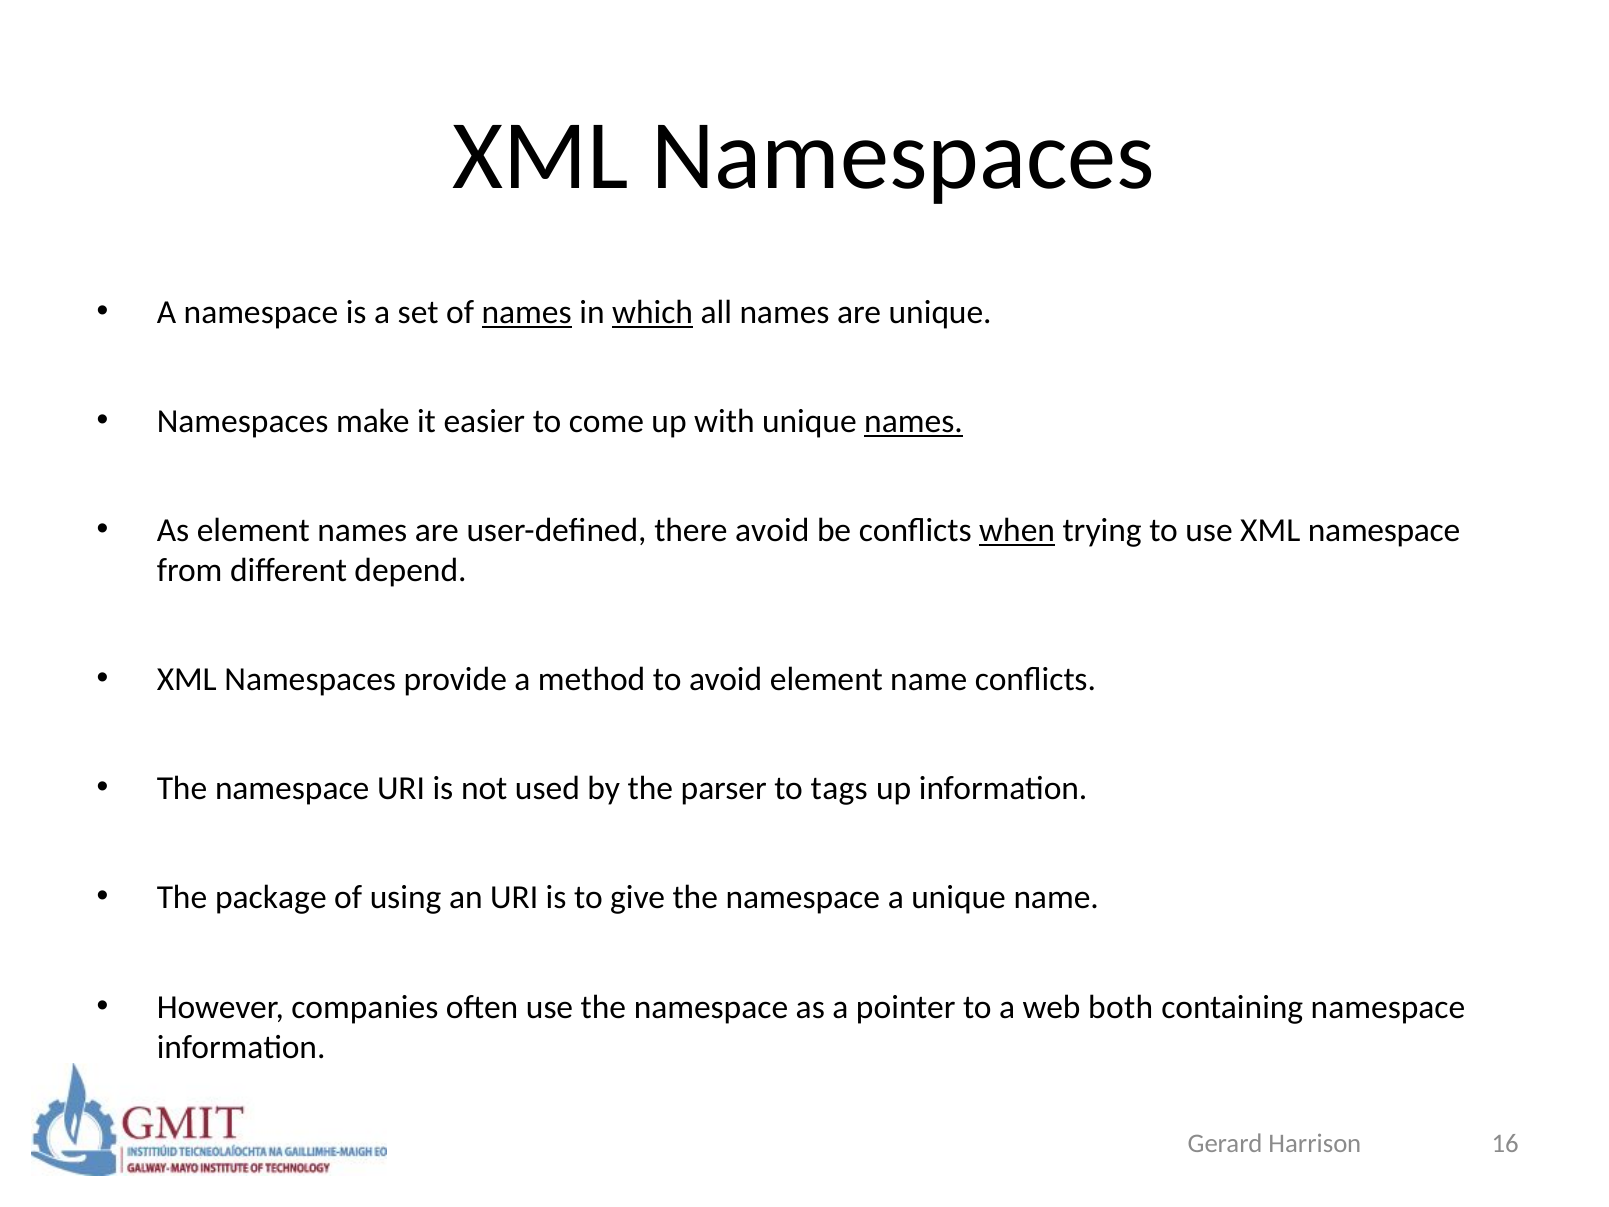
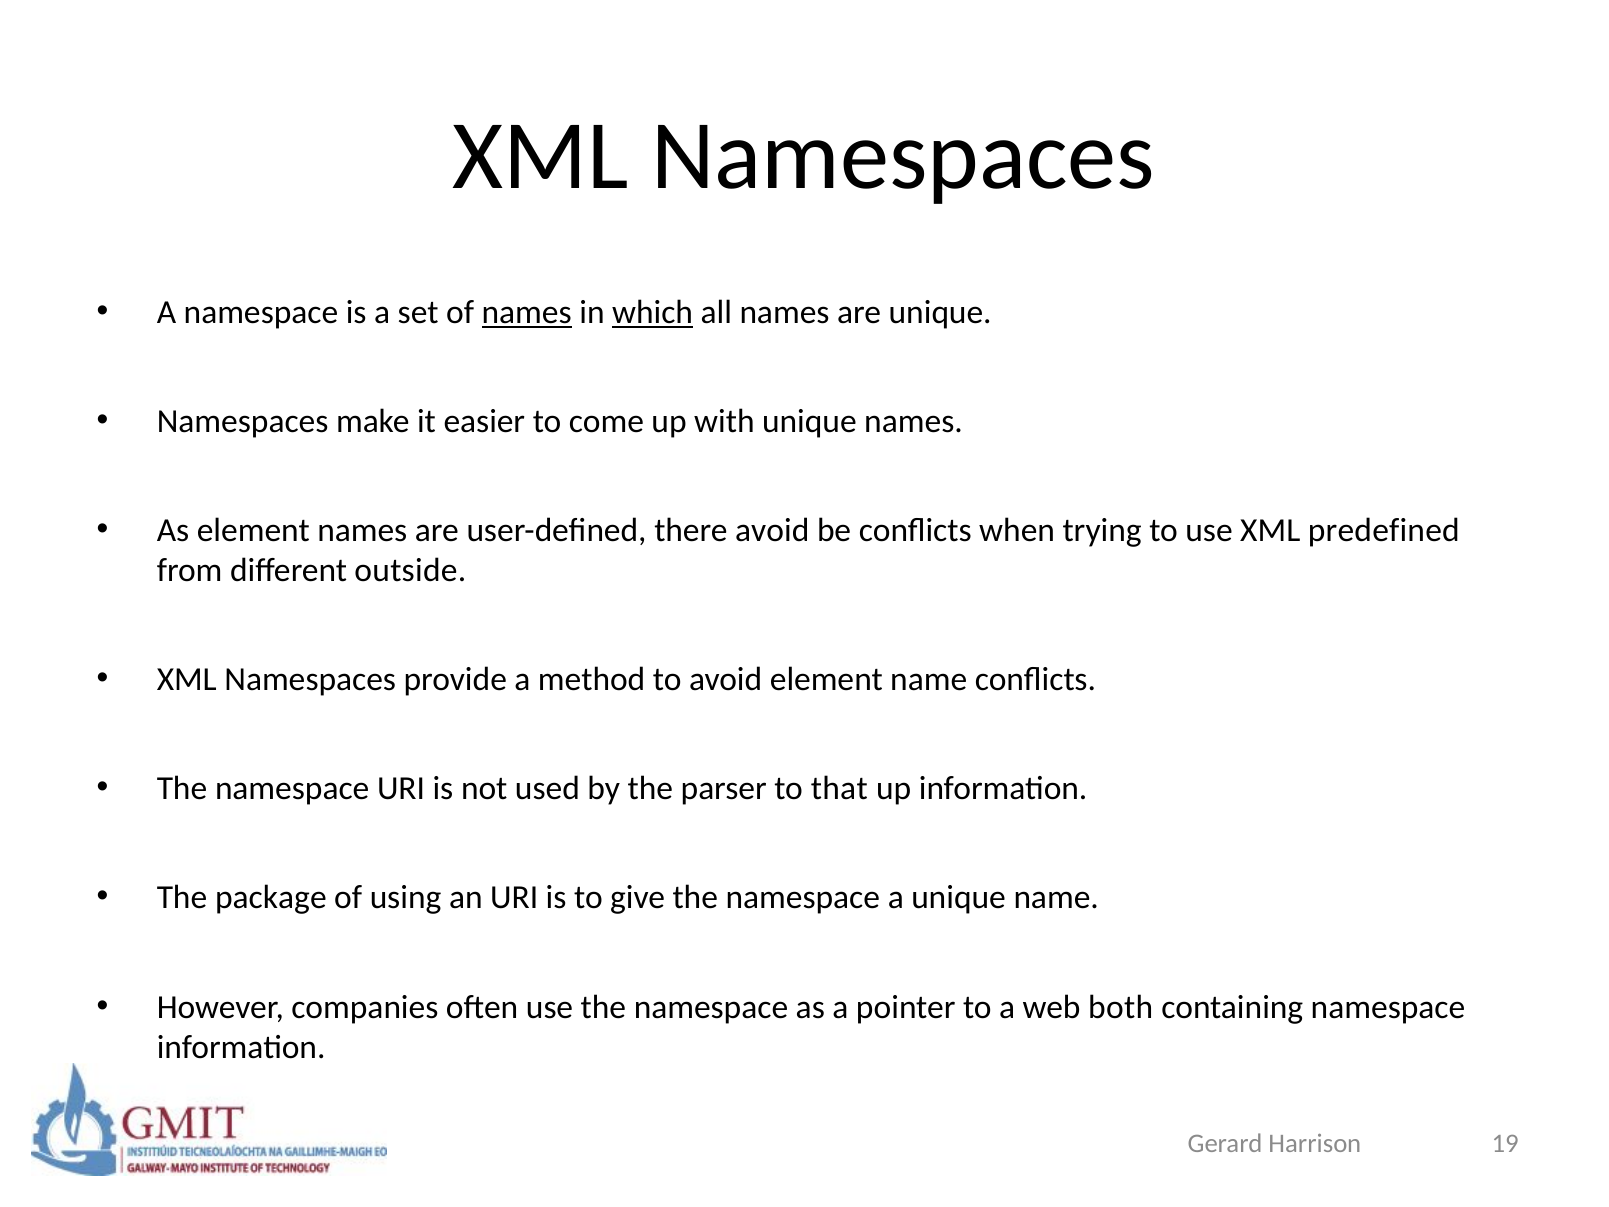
names at (913, 421) underline: present -> none
when underline: present -> none
XML namespace: namespace -> predefined
depend: depend -> outside
tags: tags -> that
16: 16 -> 19
